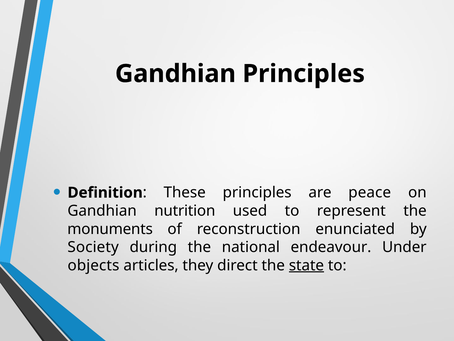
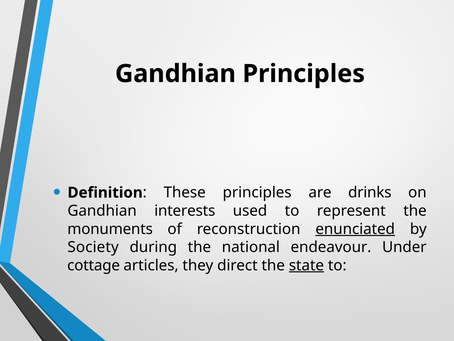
peace: peace -> drinks
nutrition: nutrition -> interests
enunciated underline: none -> present
objects: objects -> cottage
